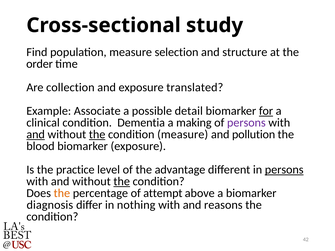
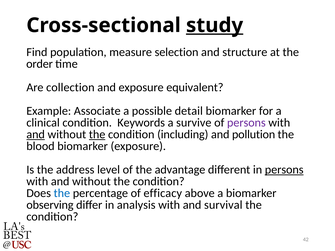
study underline: none -> present
translated: translated -> equivalent
for underline: present -> none
Dementia: Dementia -> Keywords
making: making -> survive
condition measure: measure -> including
practice: practice -> address
the at (122, 182) underline: present -> none
the at (62, 193) colour: orange -> blue
attempt: attempt -> efficacy
diagnosis: diagnosis -> observing
nothing: nothing -> analysis
reasons: reasons -> survival
